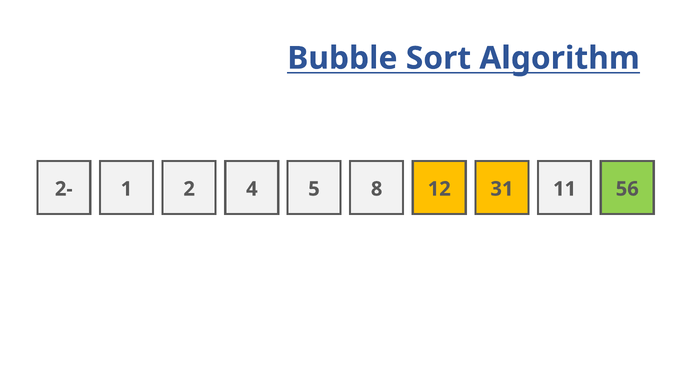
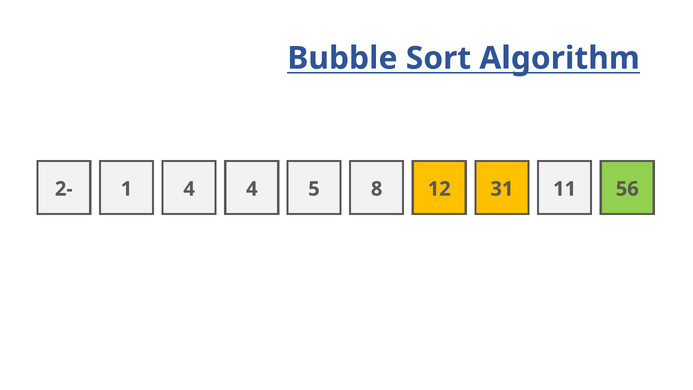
1 2: 2 -> 4
